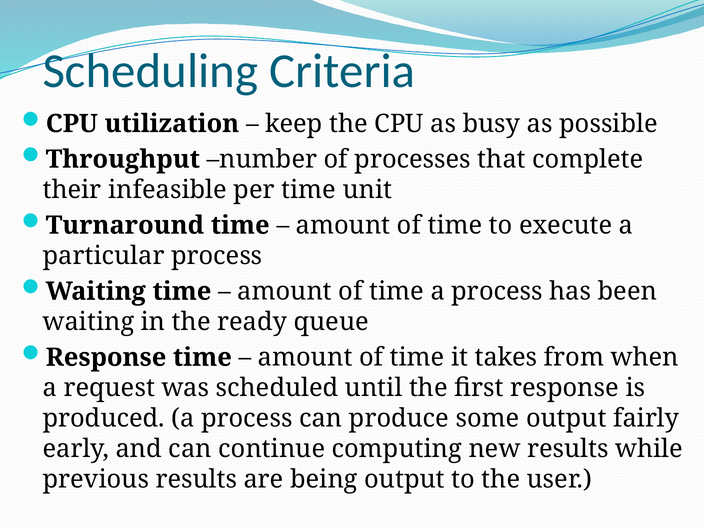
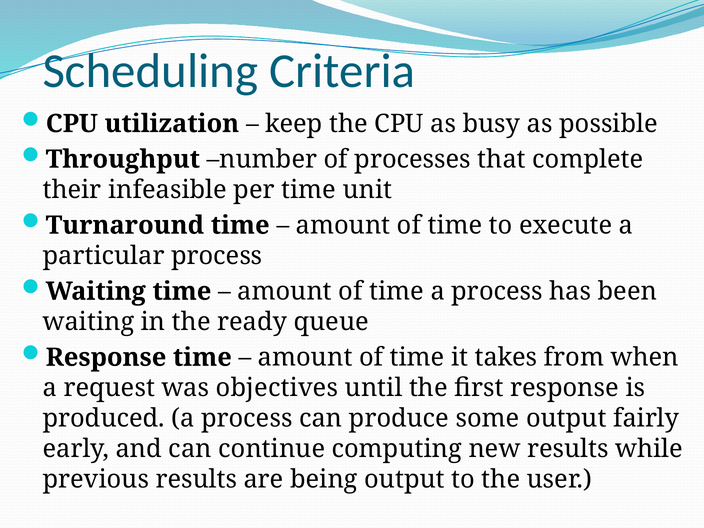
scheduled: scheduled -> objectives
